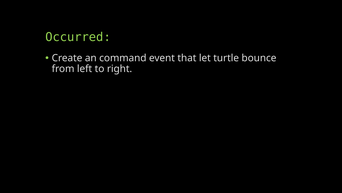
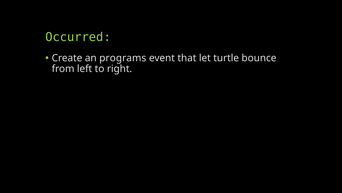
command: command -> programs
